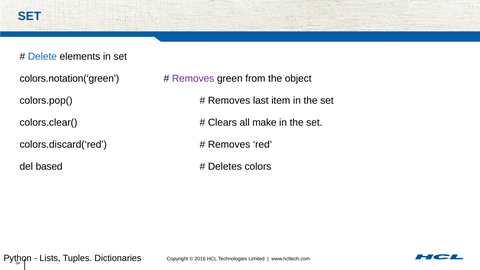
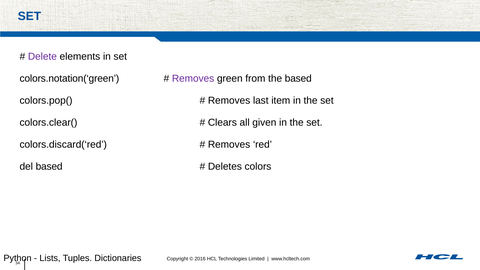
Delete colour: blue -> purple
the object: object -> based
make: make -> given
